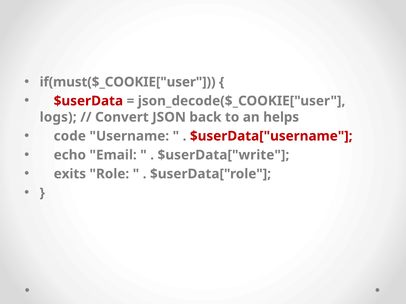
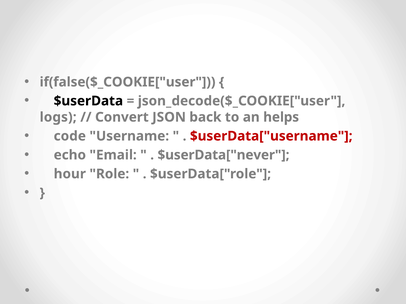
if(must($_COOKIE["user: if(must($_COOKIE["user -> if(false($_COOKIE["user
$userData colour: red -> black
$userData["write: $userData["write -> $userData["never
exits: exits -> hour
